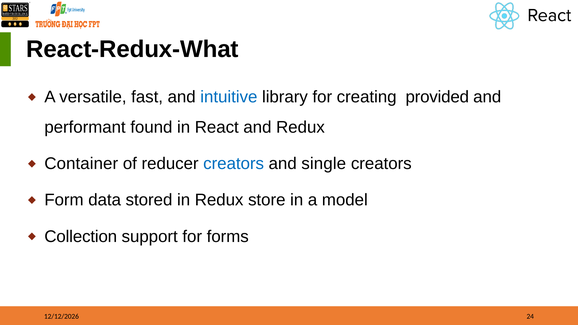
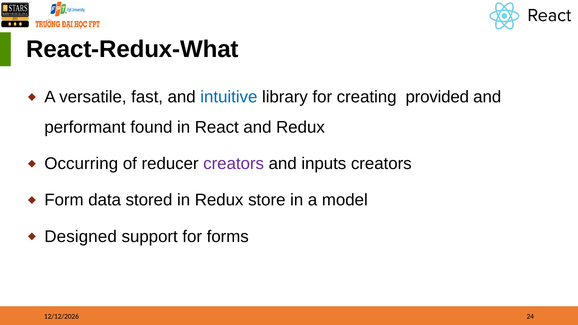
Container: Container -> Occurring
creators at (234, 164) colour: blue -> purple
single: single -> inputs
Collection: Collection -> Designed
